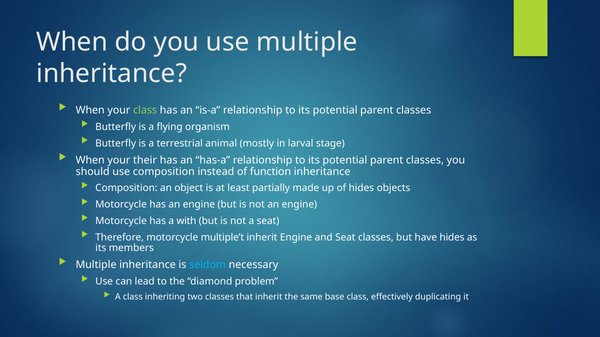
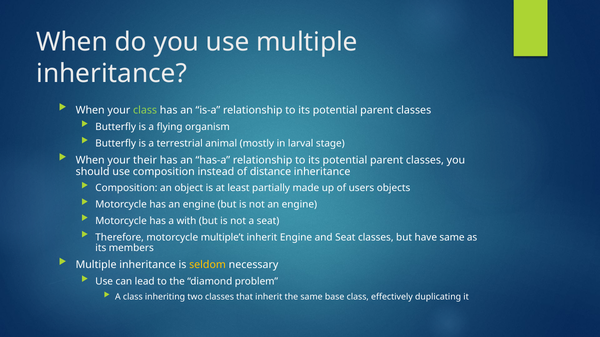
function: function -> distance
of hides: hides -> users
have hides: hides -> same
seldom colour: light blue -> yellow
